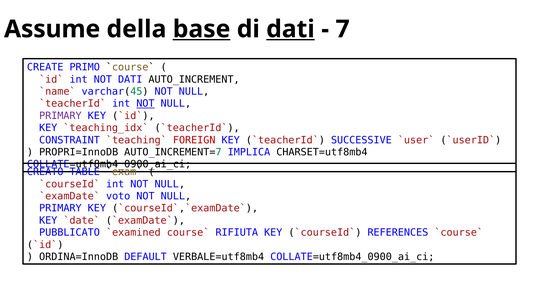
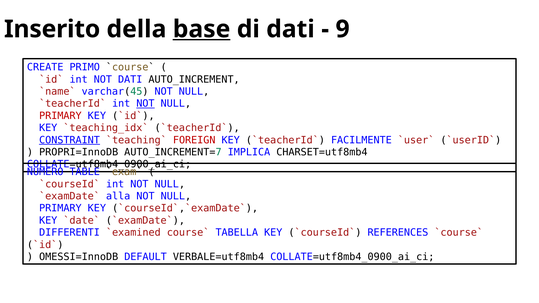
Assume: Assume -> Inserito
dati at (290, 29) underline: present -> none
7: 7 -> 9
PRIMARY at (60, 116) colour: purple -> red
CONSTRAINT underline: none -> present
SUCCESSIVE: SUCCESSIVE -> FACILMENTE
CREATO: CREATO -> NUMERO
voto: voto -> alla
PUBBLICATO: PUBBLICATO -> DIFFERENTI
RIFIUTA: RIFIUTA -> TABELLA
ORDINA=InnoDB: ORDINA=InnoDB -> OMESSI=InnoDB
